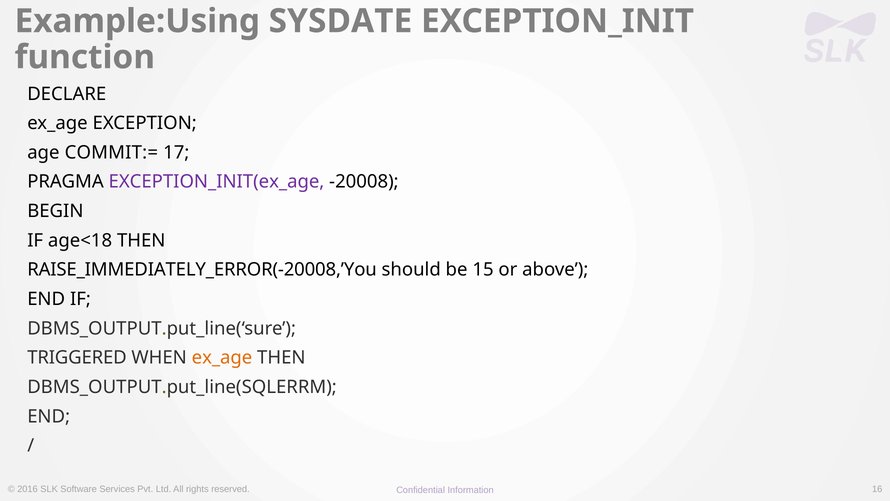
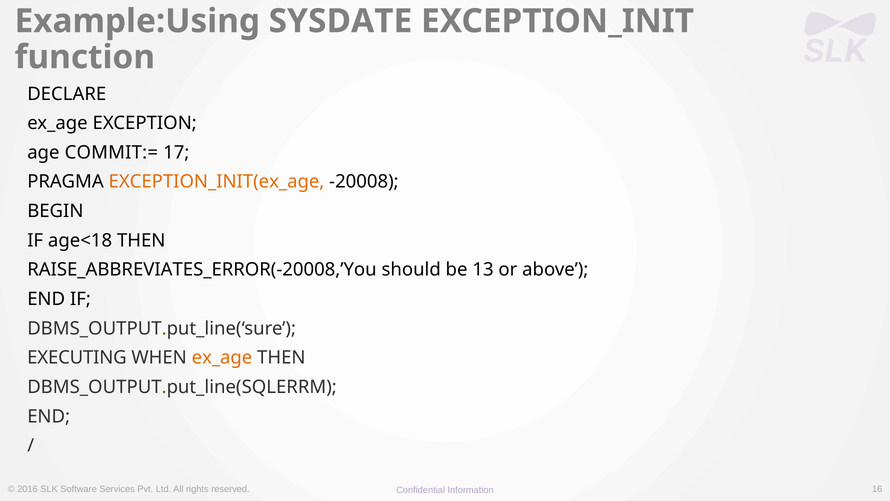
EXCEPTION_INIT(ex_age colour: purple -> orange
RAISE_IMMEDIATELY_ERROR(-20008,’You: RAISE_IMMEDIATELY_ERROR(-20008,’You -> RAISE_ABBREVIATES_ERROR(-20008,’You
15: 15 -> 13
TRIGGERED: TRIGGERED -> EXECUTING
